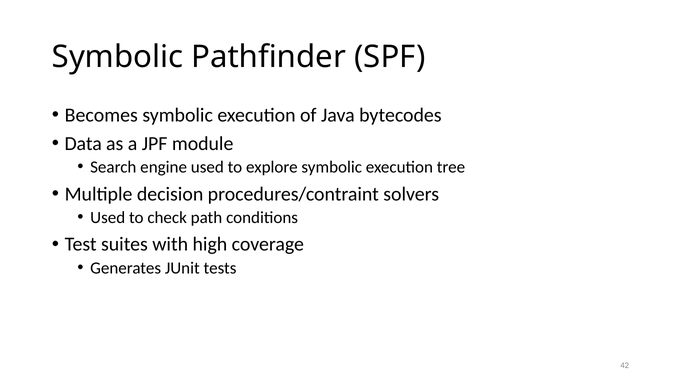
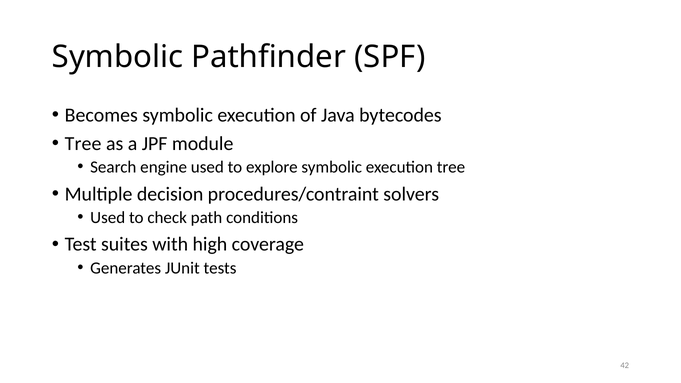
Data at (83, 144): Data -> Tree
